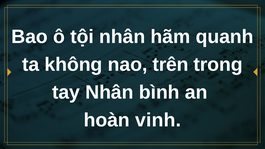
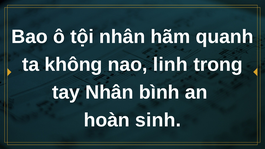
trên: trên -> linh
vinh: vinh -> sinh
